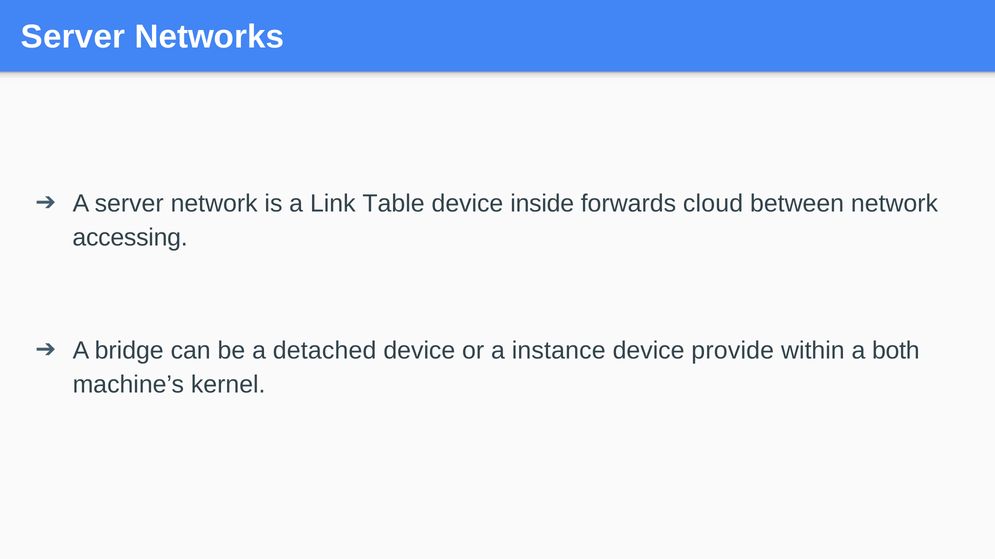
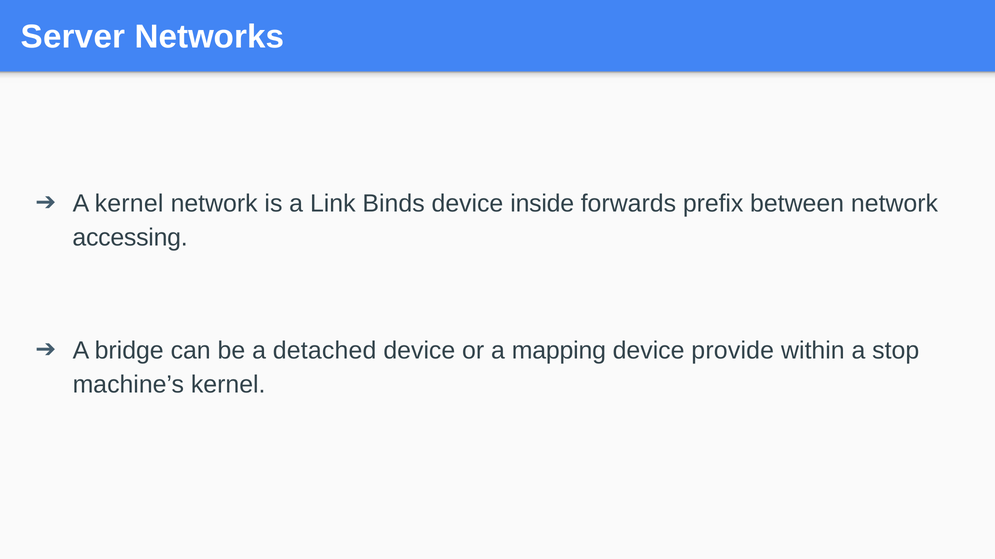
A server: server -> kernel
Table: Table -> Binds
cloud: cloud -> prefix
instance: instance -> mapping
both: both -> stop
